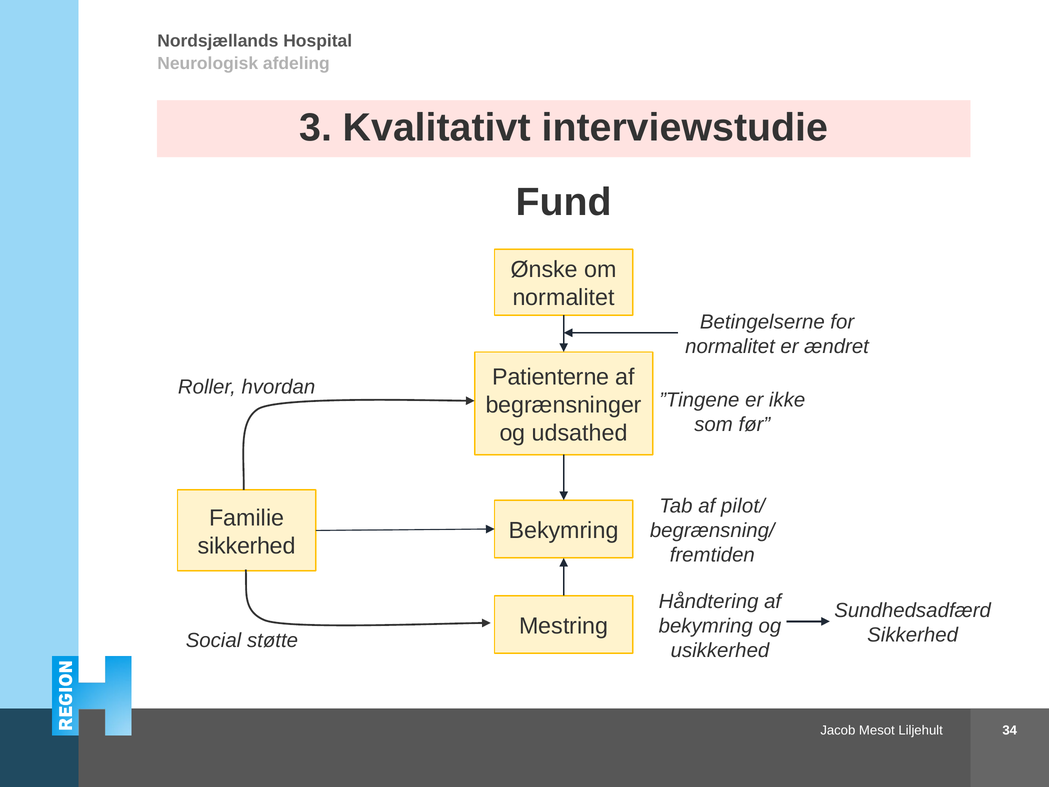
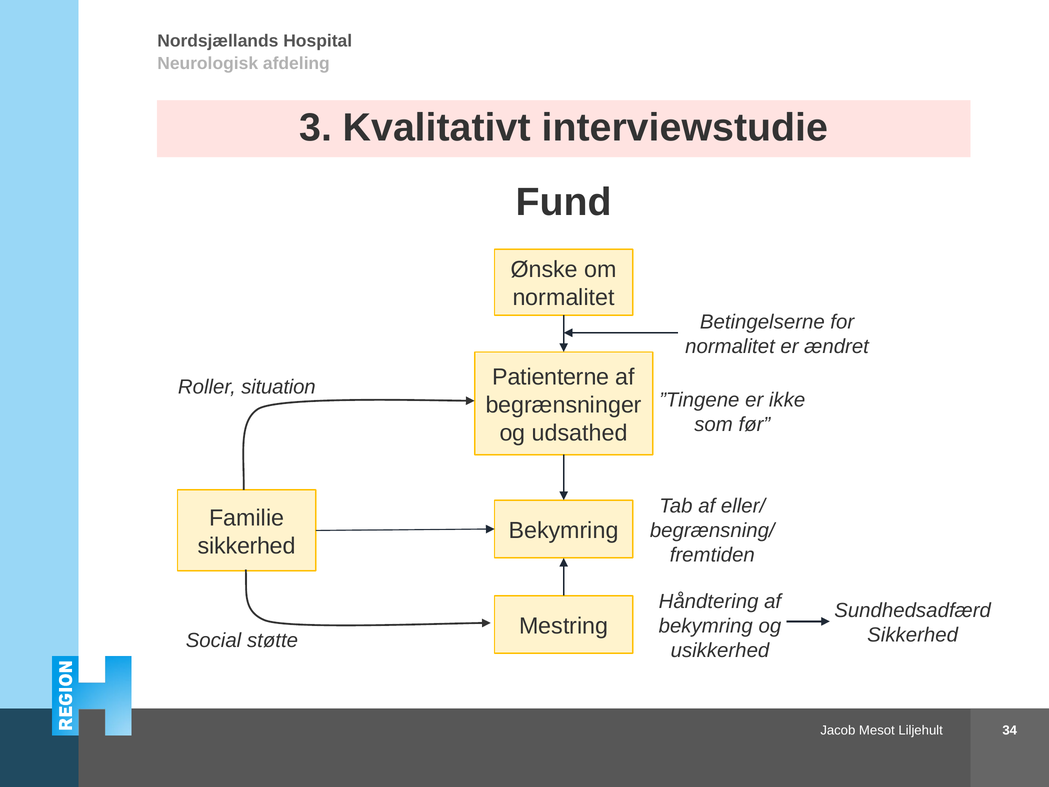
hvordan: hvordan -> situation
pilot/: pilot/ -> eller/
